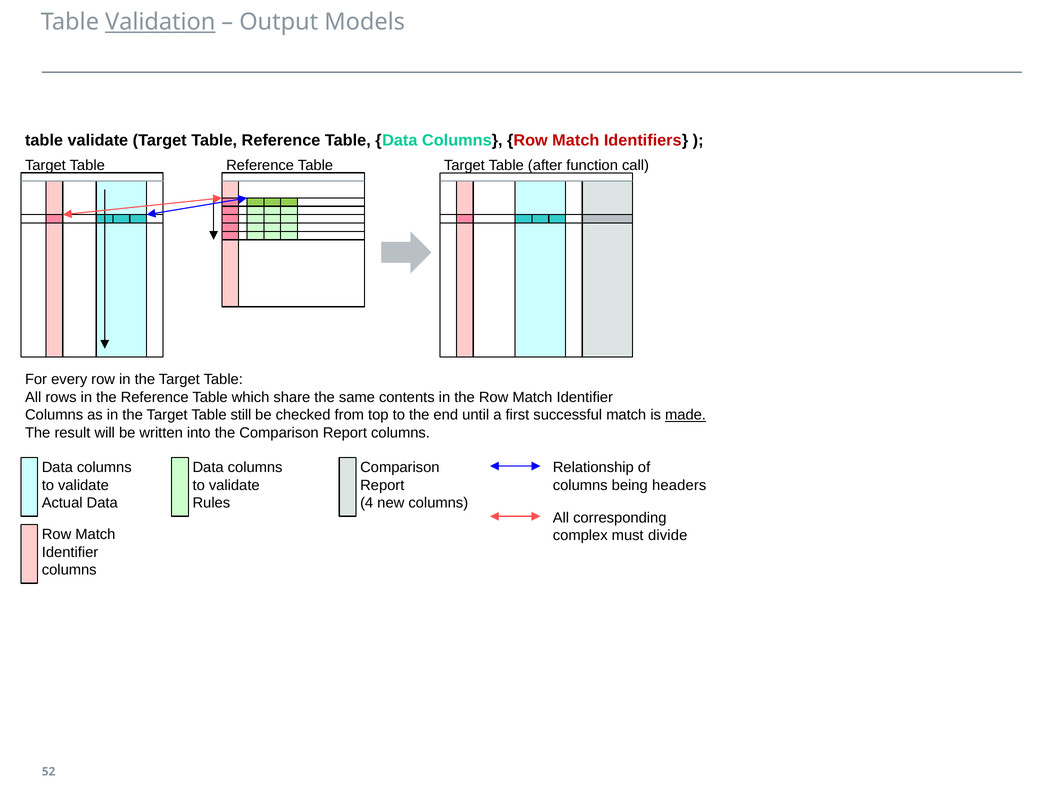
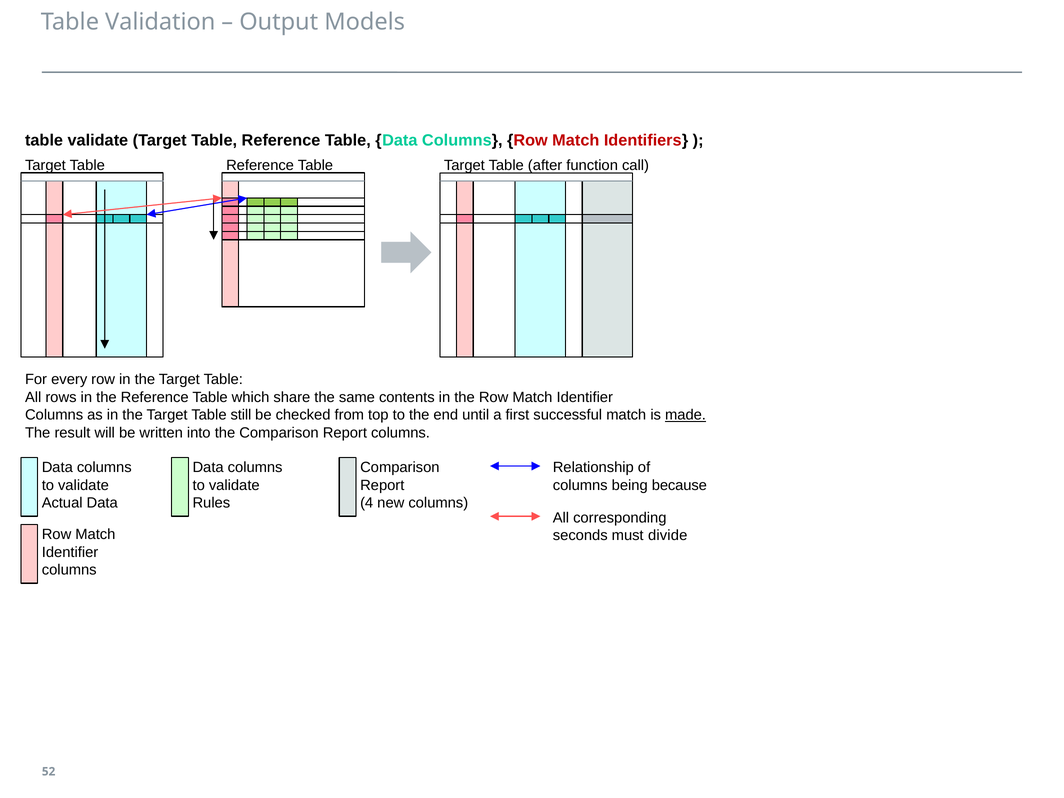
Validation underline: present -> none
headers: headers -> because
complex: complex -> seconds
